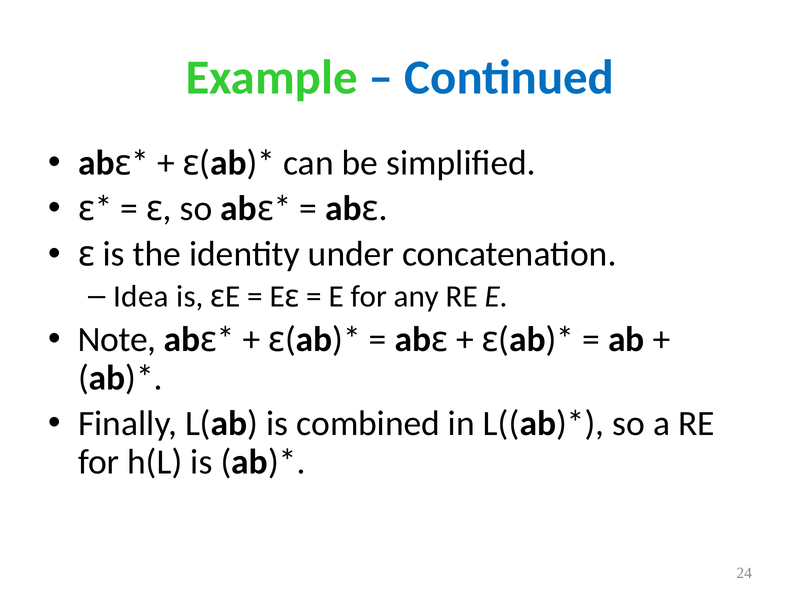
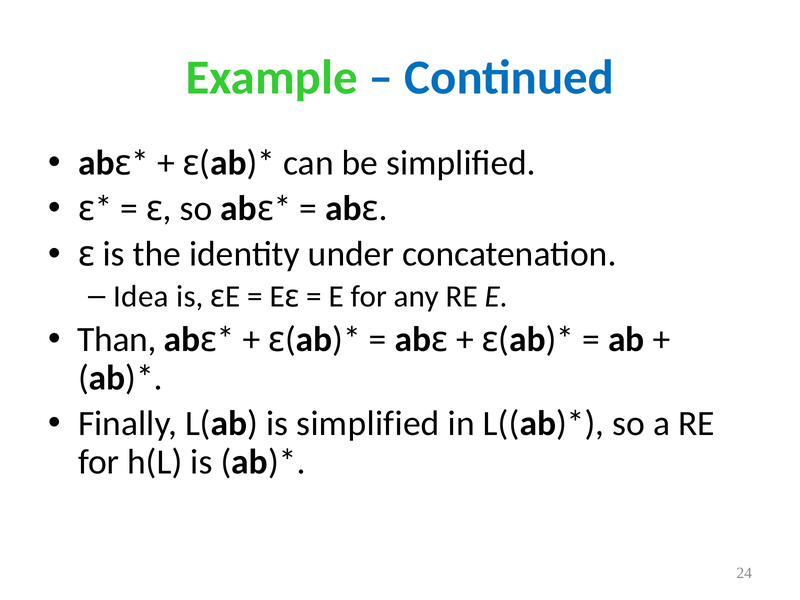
Note: Note -> Than
is combined: combined -> simplified
